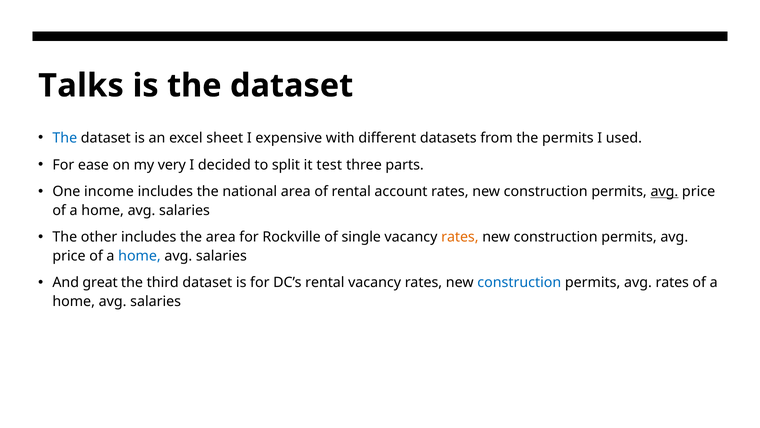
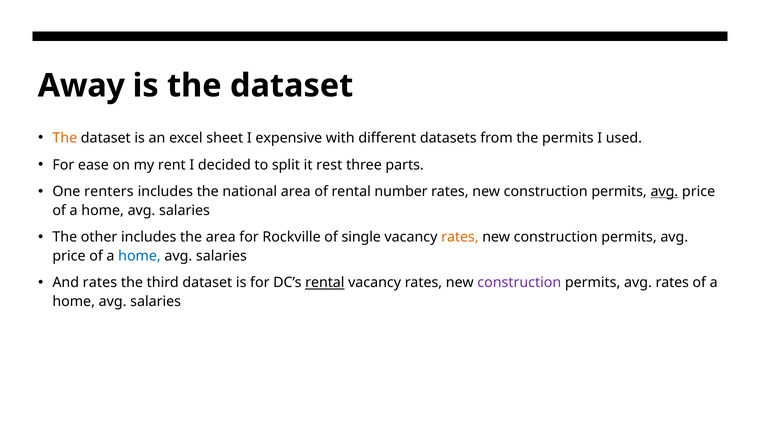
Talks: Talks -> Away
The at (65, 138) colour: blue -> orange
very: very -> rent
test: test -> rest
income: income -> renters
account: account -> number
And great: great -> rates
rental at (325, 282) underline: none -> present
construction at (519, 282) colour: blue -> purple
